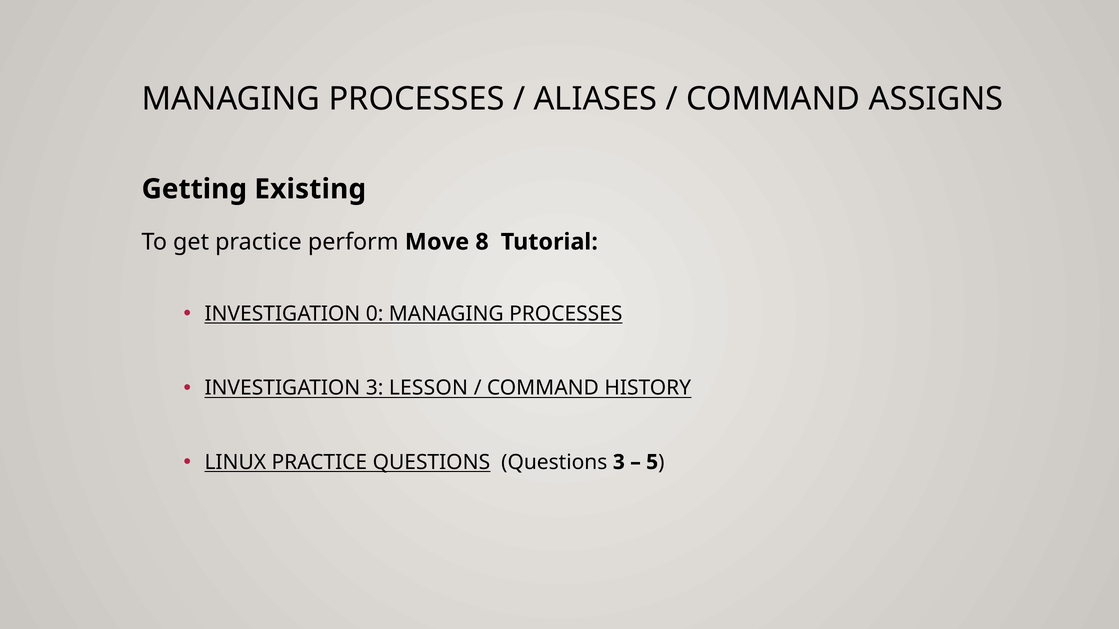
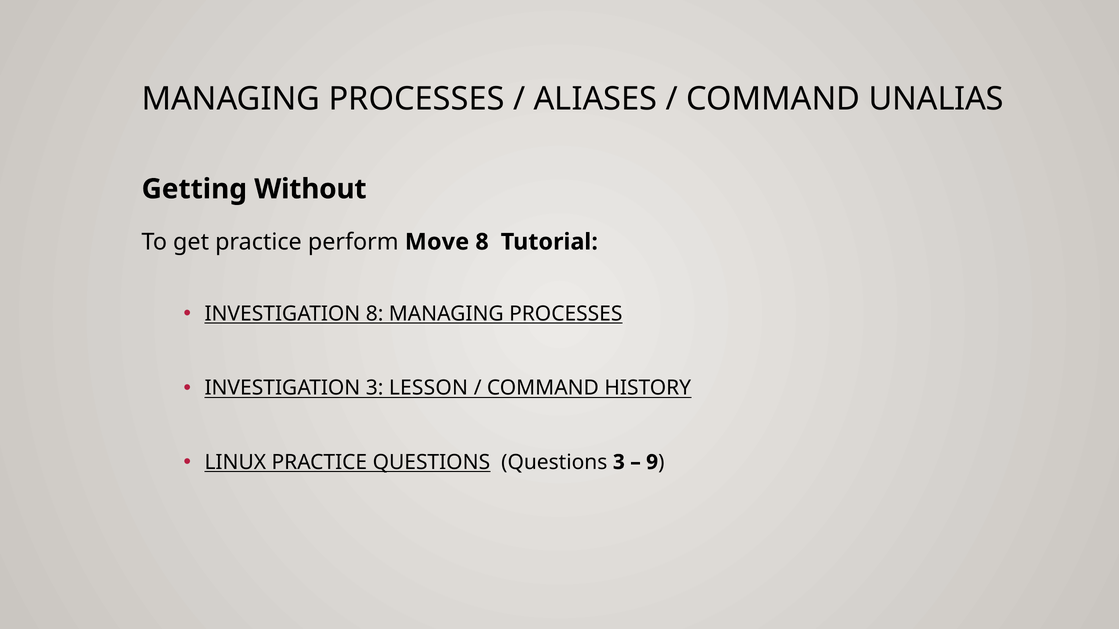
ASSIGNS: ASSIGNS -> UNALIAS
Existing: Existing -> Without
INVESTIGATION 0: 0 -> 8
5: 5 -> 9
